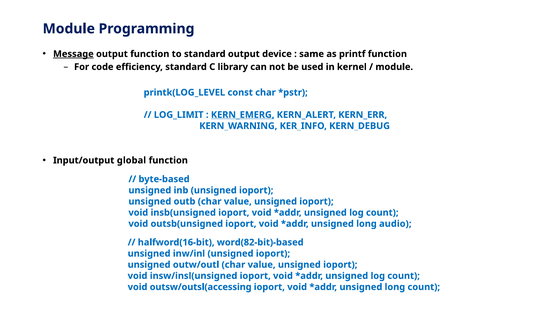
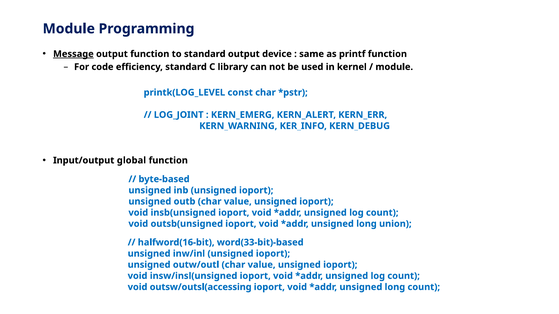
LOG_LIMIT: LOG_LIMIT -> LOG_JOINT
KERN_EMERG underline: present -> none
audio: audio -> union
word(82-bit)-based: word(82-bit)-based -> word(33-bit)-based
